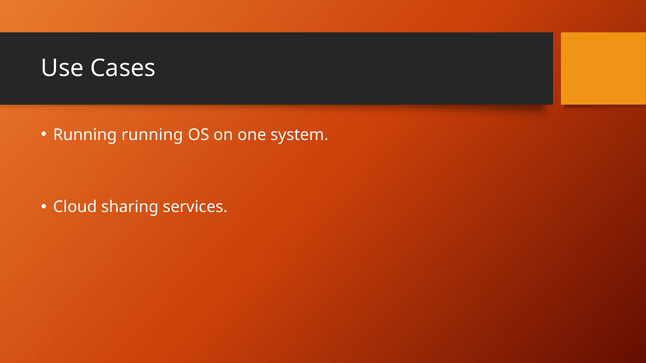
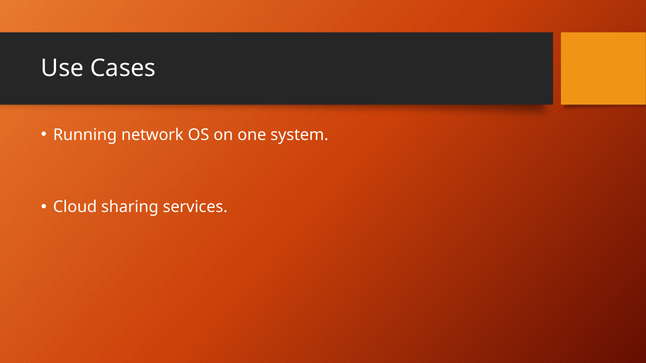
Running running: running -> network
